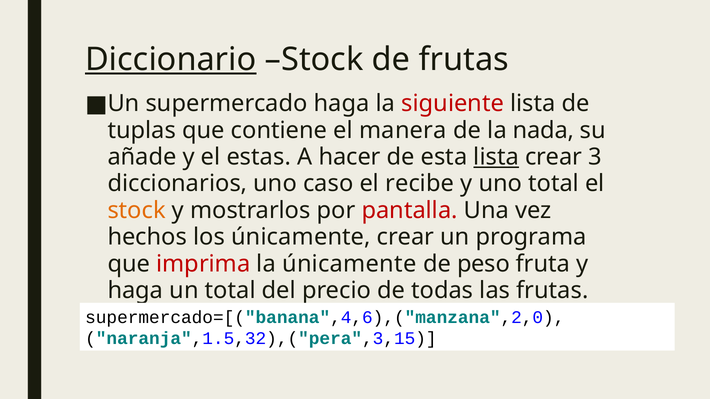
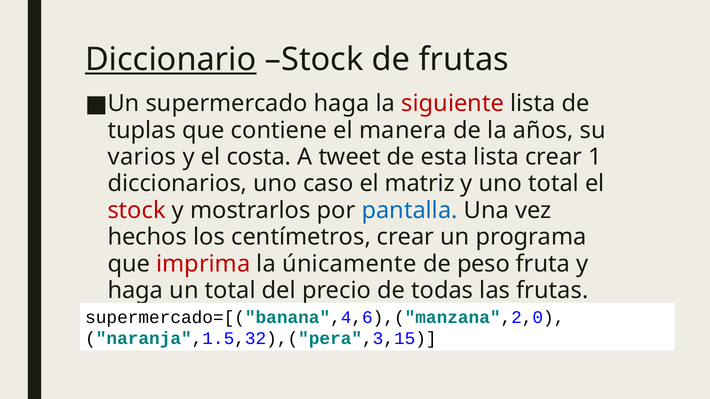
nada: nada -> años
añade: añade -> varios
estas: estas -> costa
hacer: hacer -> tweet
lista at (496, 157) underline: present -> none
3: 3 -> 1
recibe: recibe -> matriz
stock at (137, 211) colour: orange -> red
pantalla colour: red -> blue
los únicamente: únicamente -> centímetros
